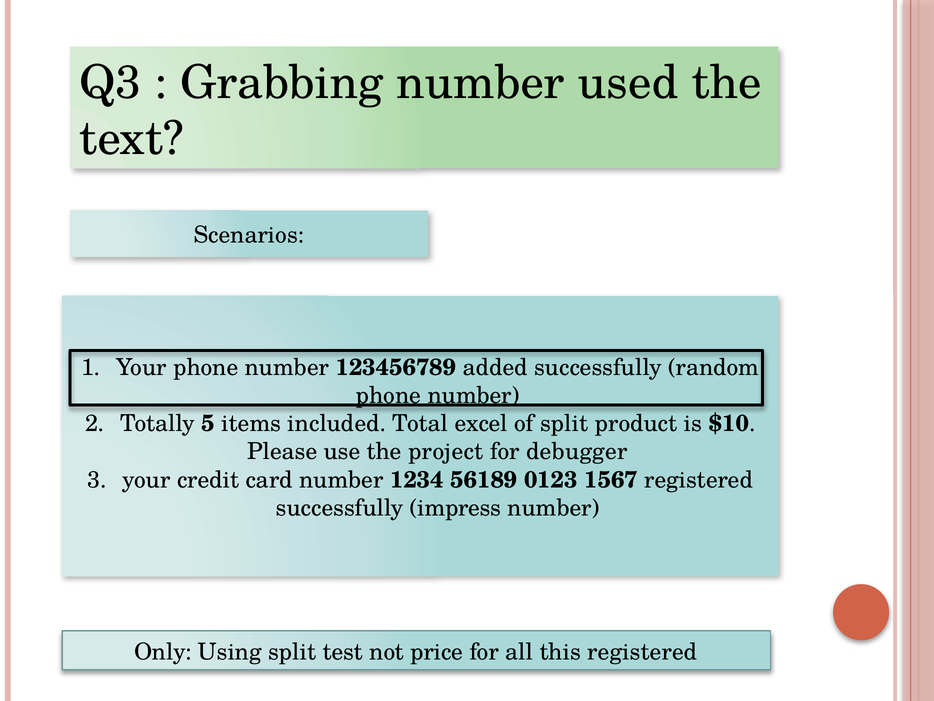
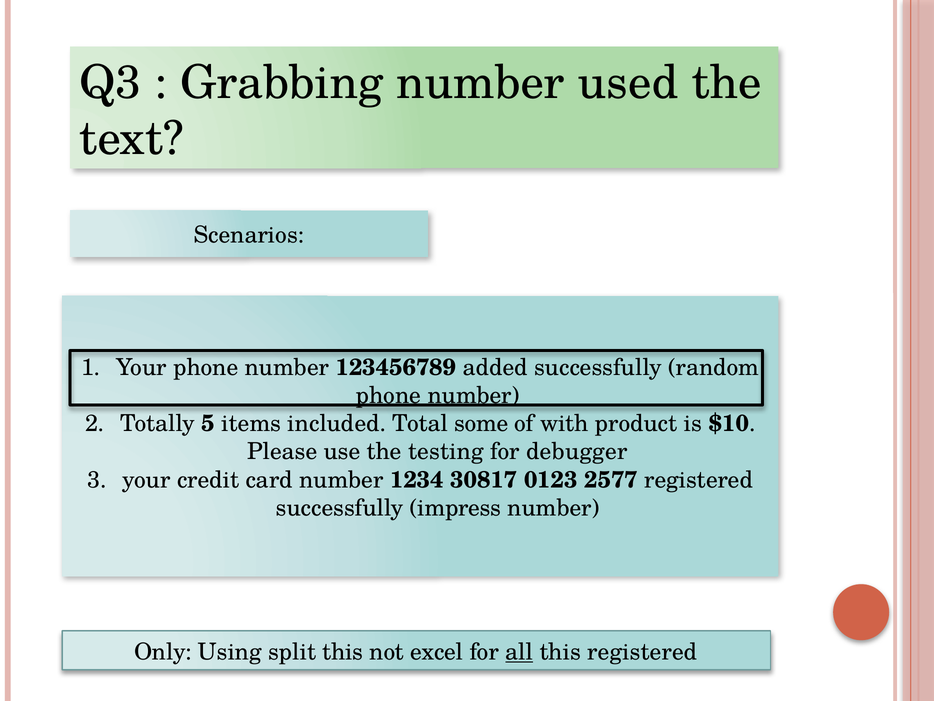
excel: excel -> some
of split: split -> with
project: project -> testing
56189: 56189 -> 30817
1567: 1567 -> 2577
split test: test -> this
price: price -> excel
all underline: none -> present
